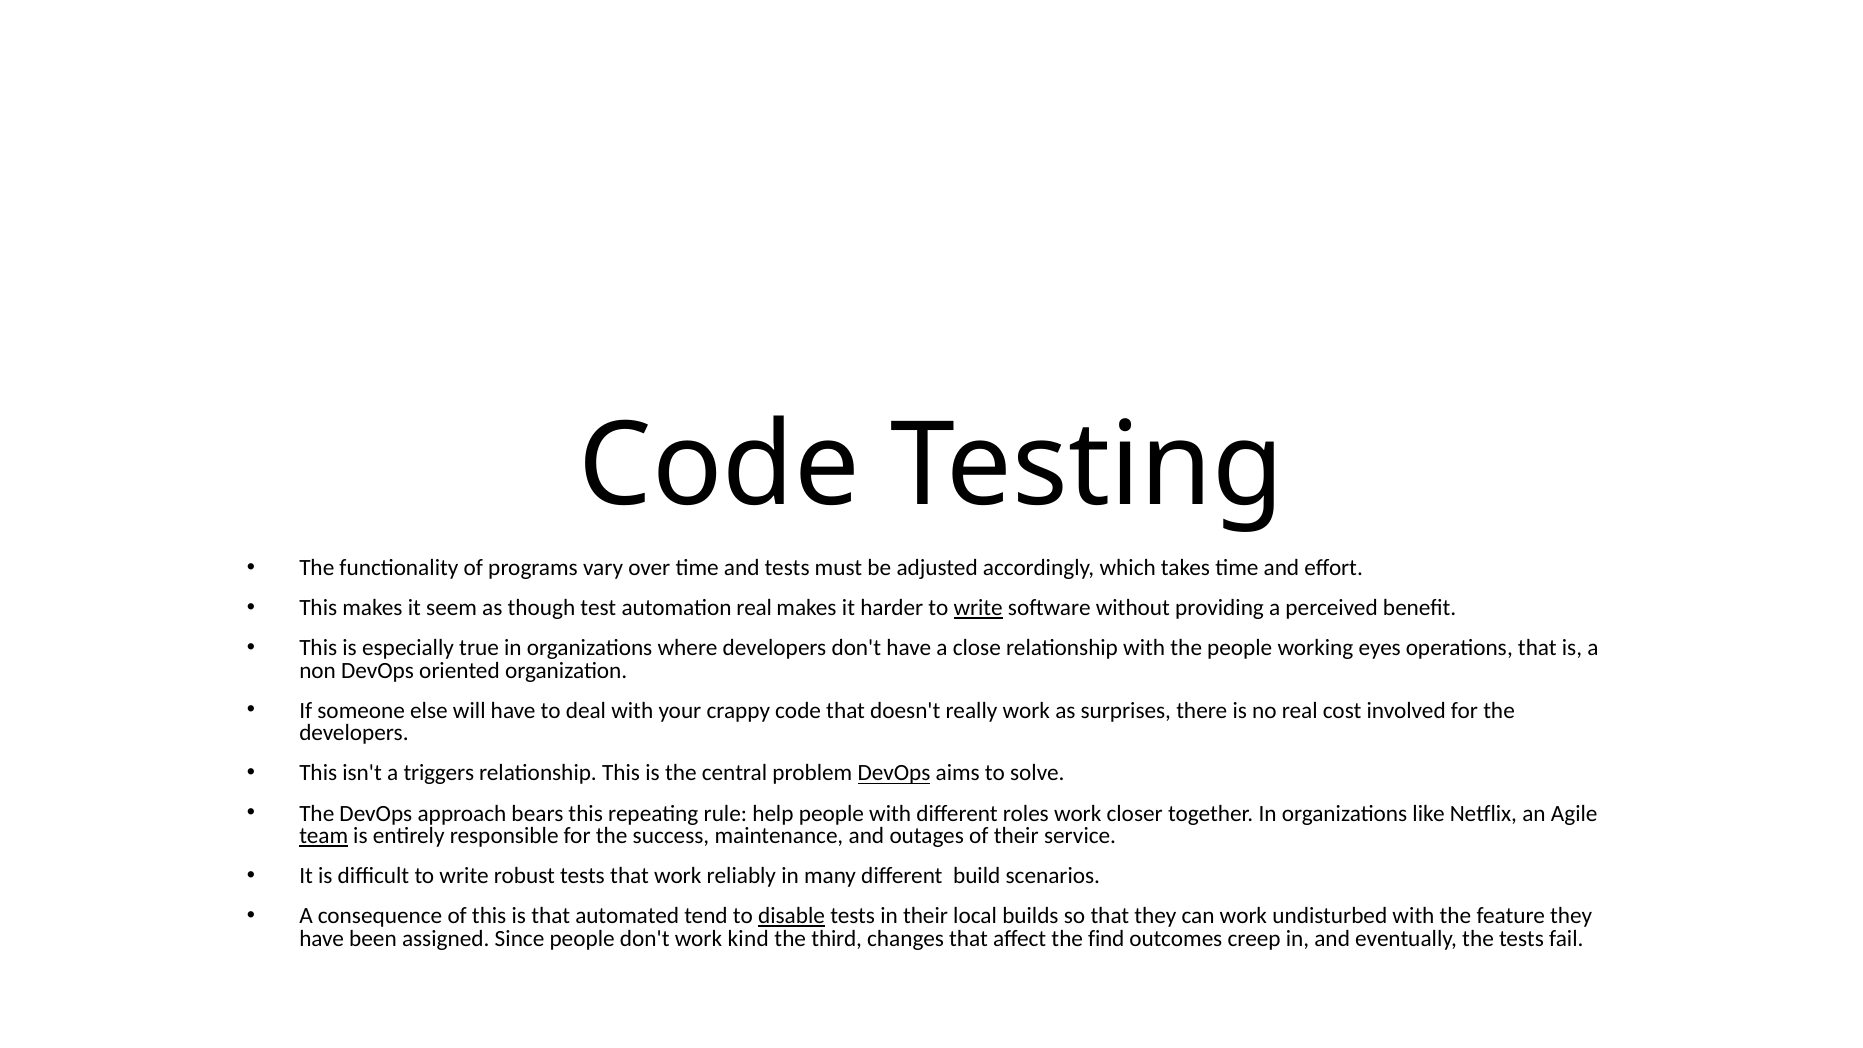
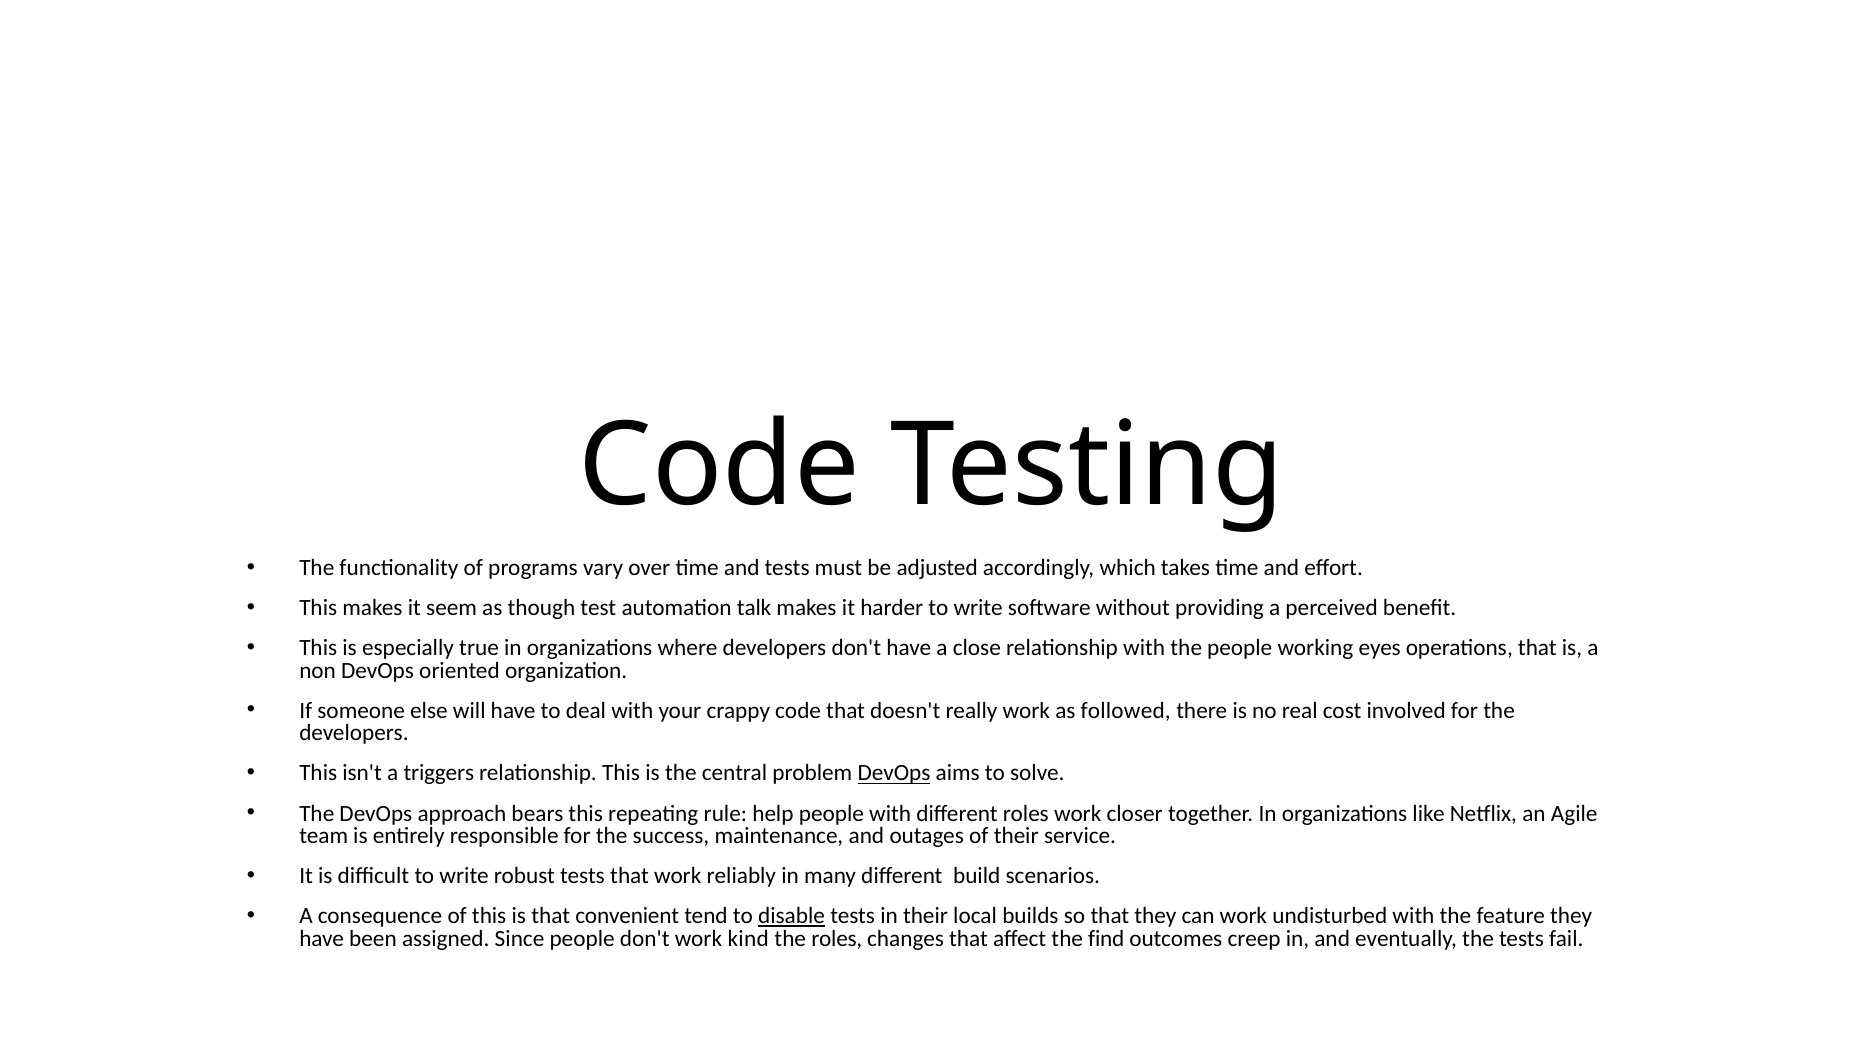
automation real: real -> talk
write at (978, 608) underline: present -> none
surprises: surprises -> followed
team underline: present -> none
automated: automated -> convenient
the third: third -> roles
